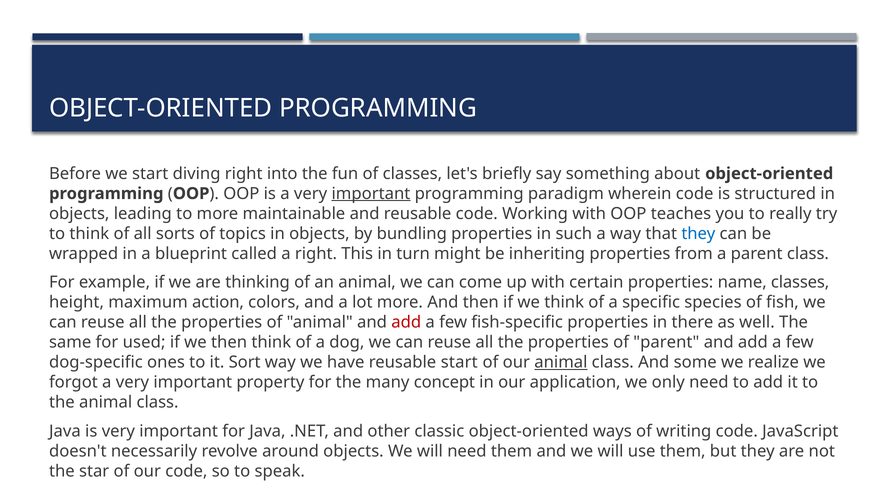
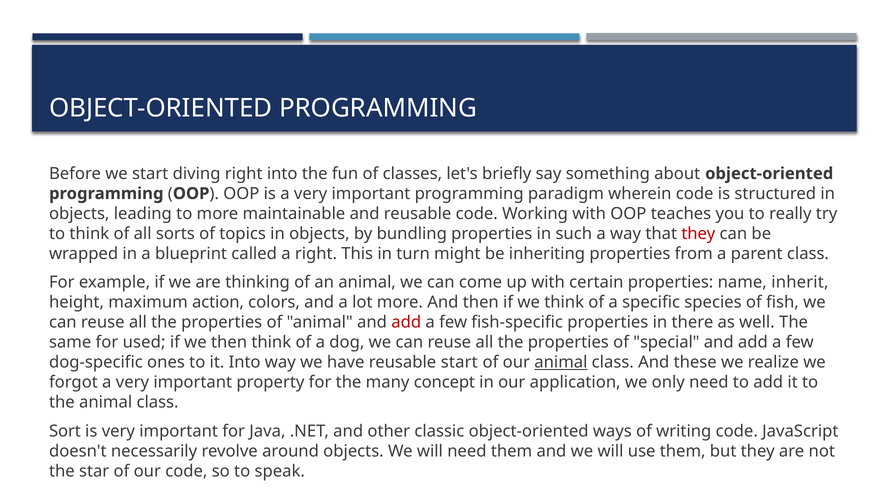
important at (371, 194) underline: present -> none
they at (698, 234) colour: blue -> red
name classes: classes -> inherit
of parent: parent -> special
it Sort: Sort -> Into
some: some -> these
Java at (65, 431): Java -> Sort
